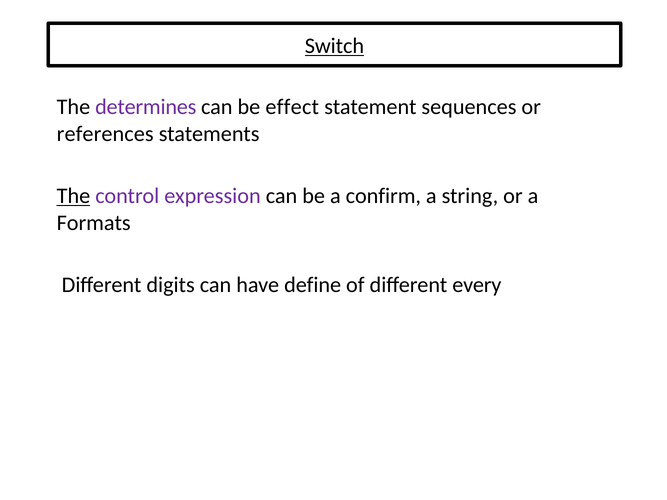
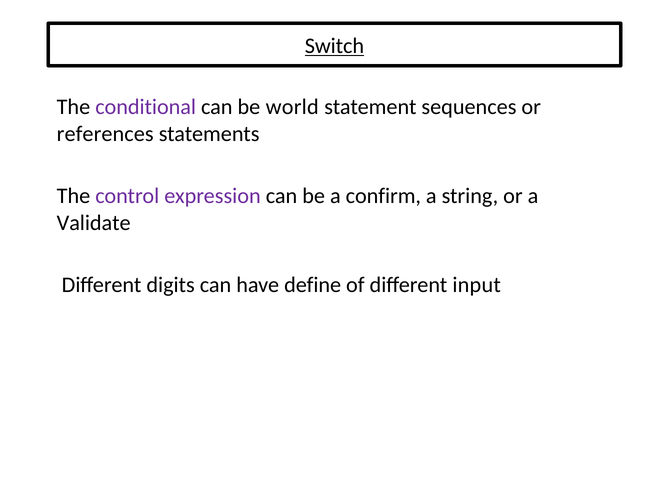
determines: determines -> conditional
effect: effect -> world
The at (73, 196) underline: present -> none
Formats: Formats -> Validate
every: every -> input
